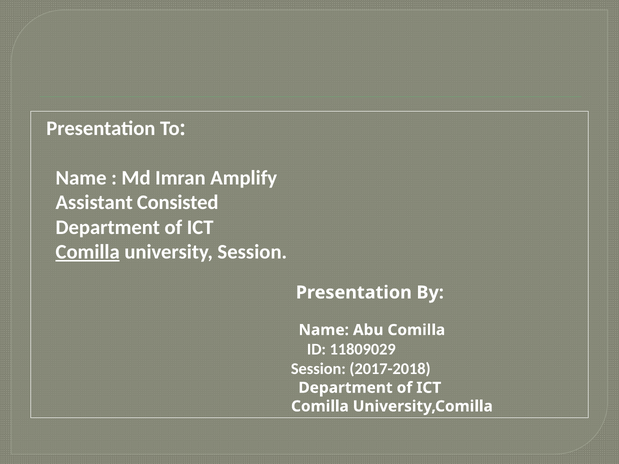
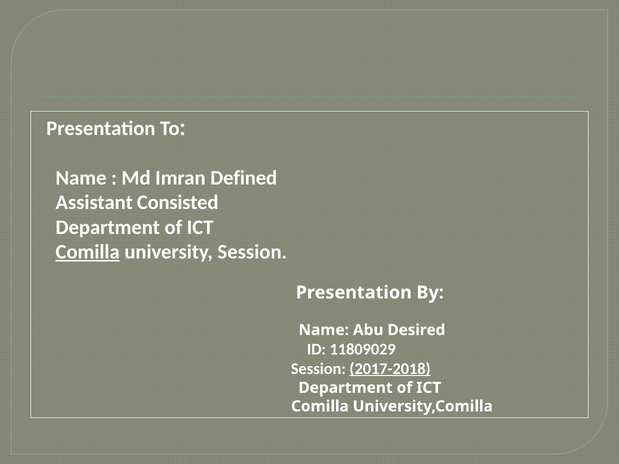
Amplify: Amplify -> Defined
Abu Comilla: Comilla -> Desired
2017-2018 underline: none -> present
